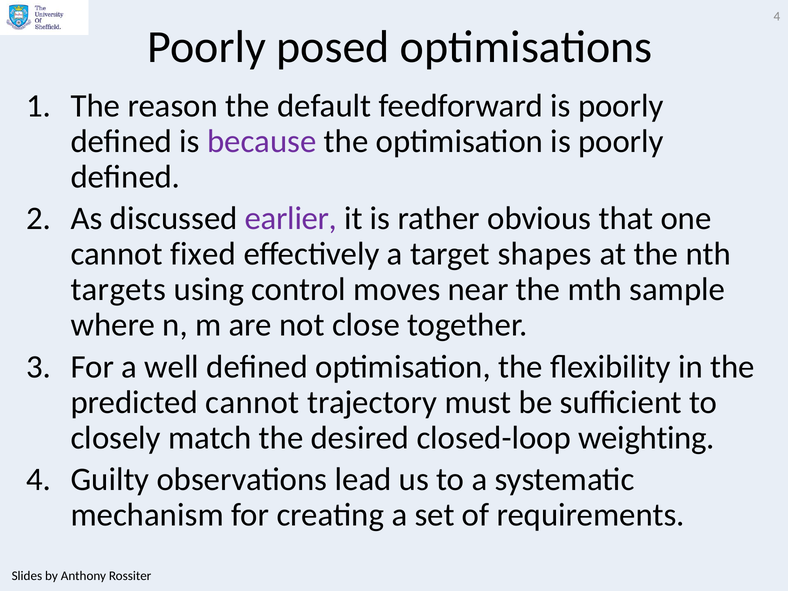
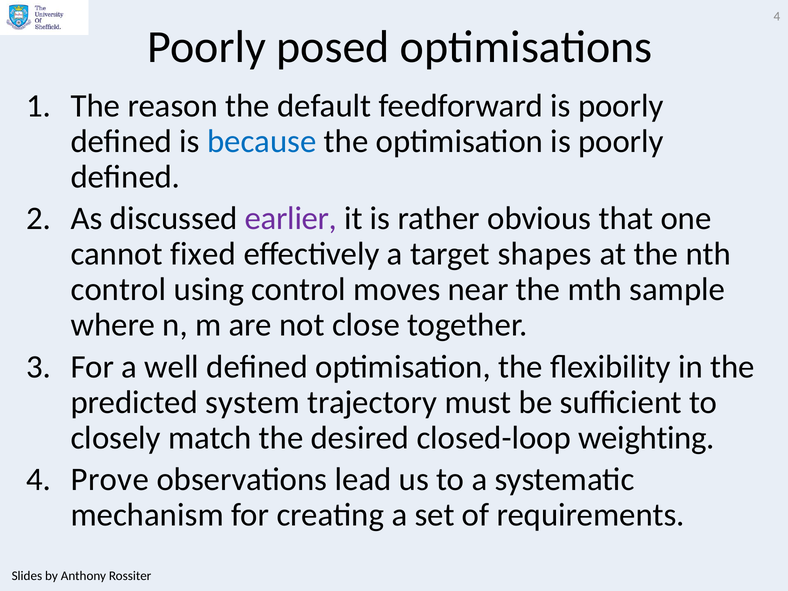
because colour: purple -> blue
targets at (118, 290): targets -> control
predicted cannot: cannot -> system
Guilty: Guilty -> Prove
